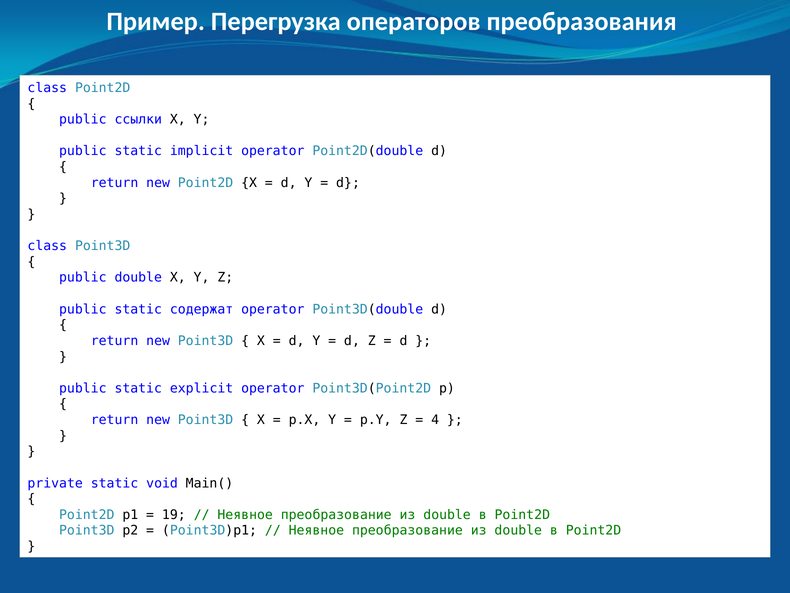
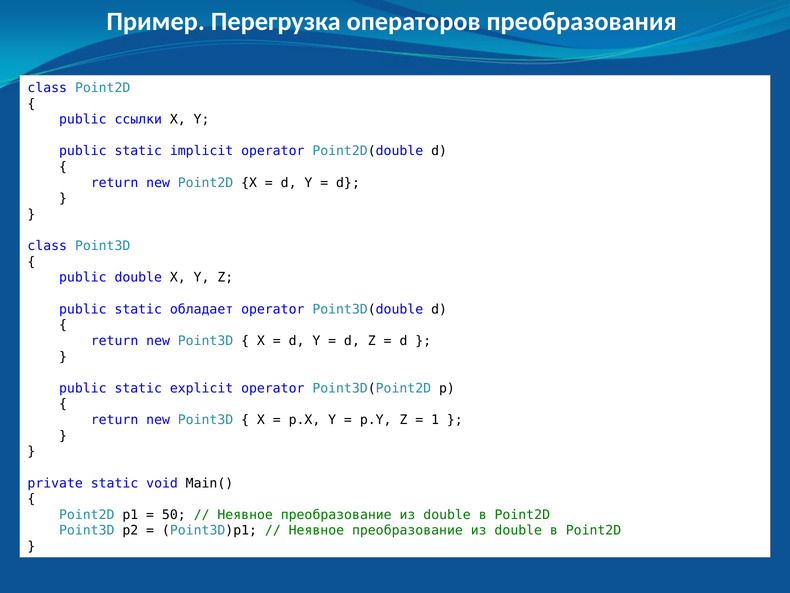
содержат: содержат -> обладает
4: 4 -> 1
19: 19 -> 50
